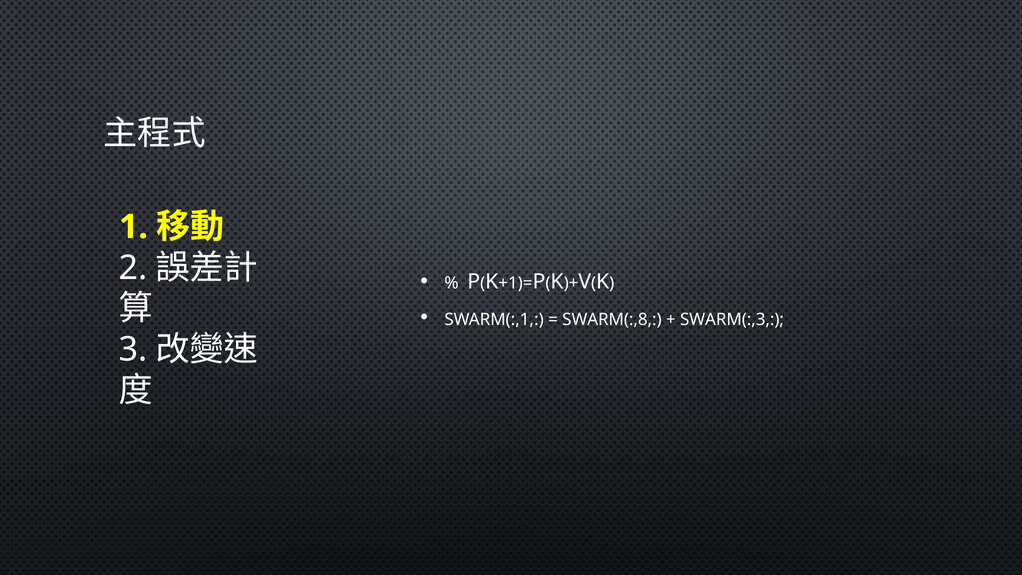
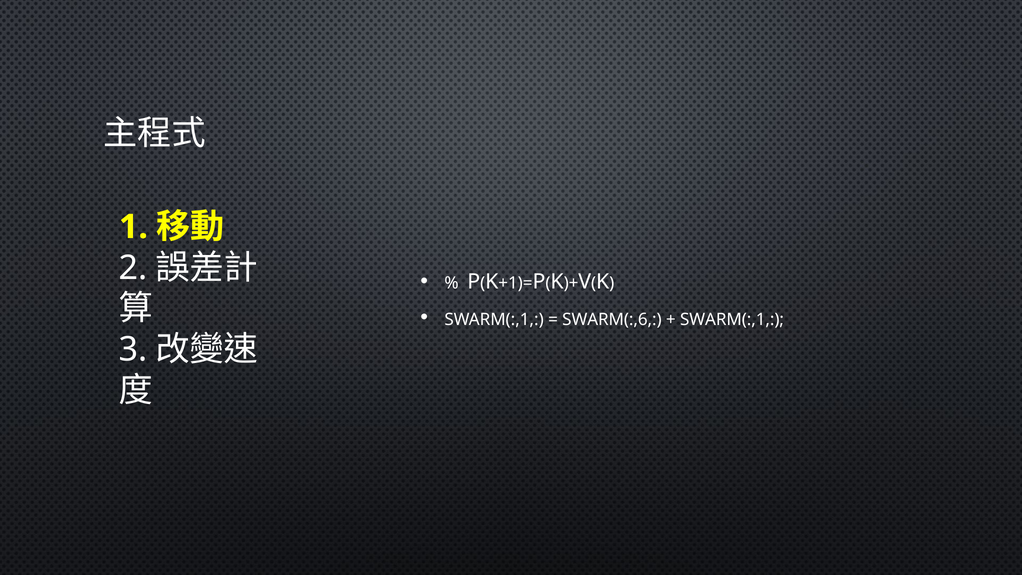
SWARM(:,8: SWARM(:,8 -> SWARM(:,6
SWARM(:,3 at (732, 319): SWARM(:,3 -> SWARM(:,1
